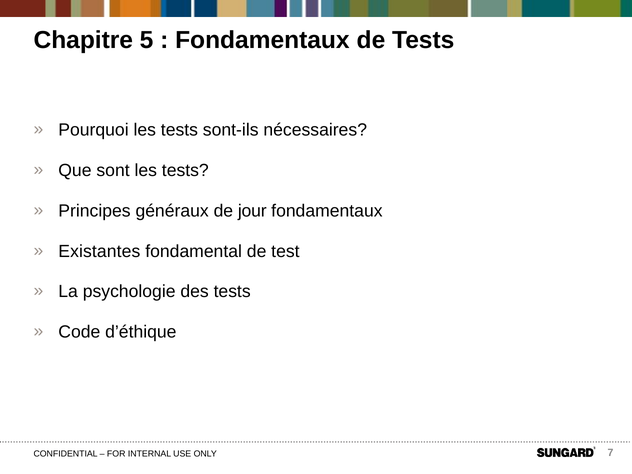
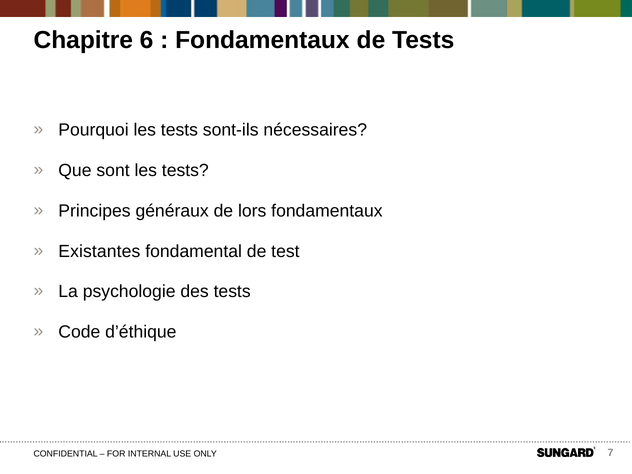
5: 5 -> 6
jour: jour -> lors
